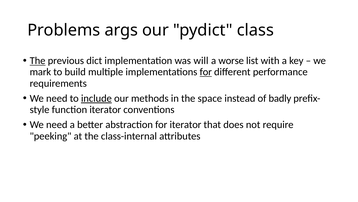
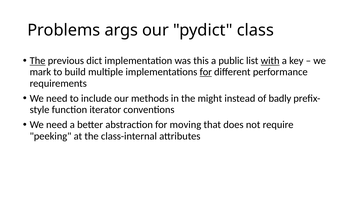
will: will -> this
worse: worse -> public
with underline: none -> present
include underline: present -> none
space: space -> might
for iterator: iterator -> moving
